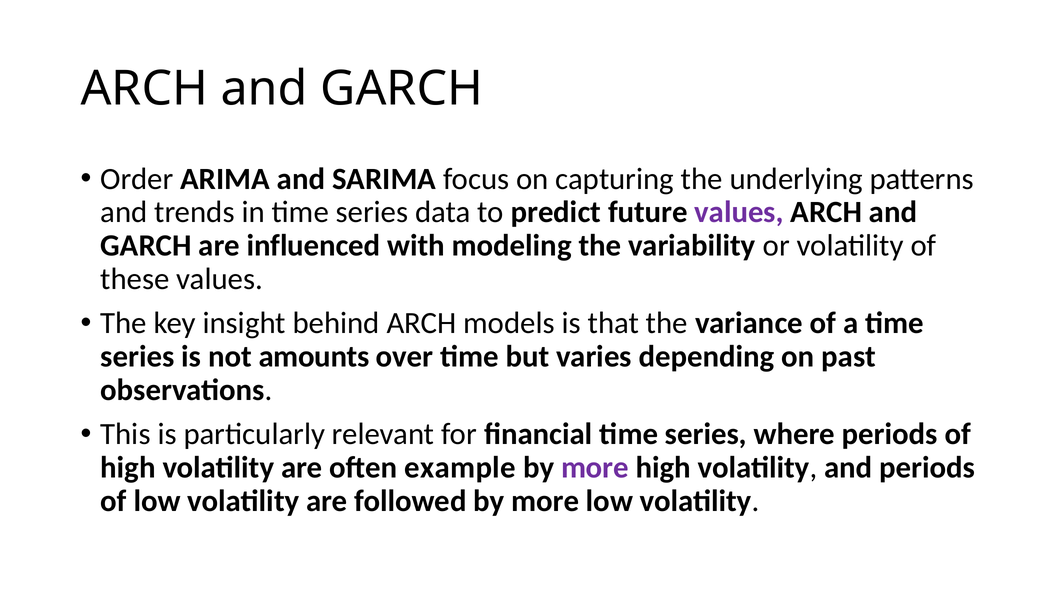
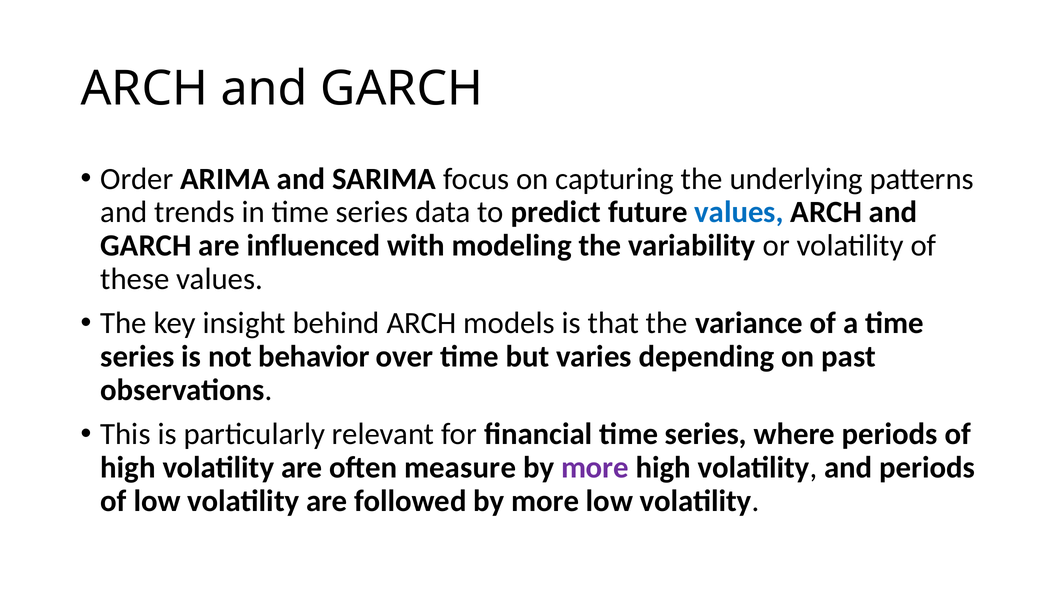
values at (739, 212) colour: purple -> blue
amounts: amounts -> behavior
example: example -> measure
